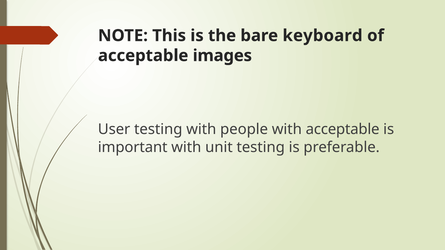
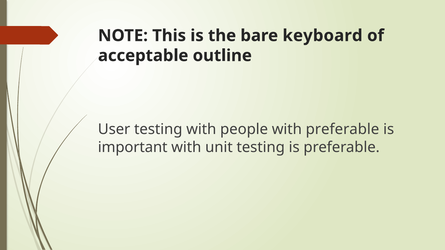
images: images -> outline
with acceptable: acceptable -> preferable
